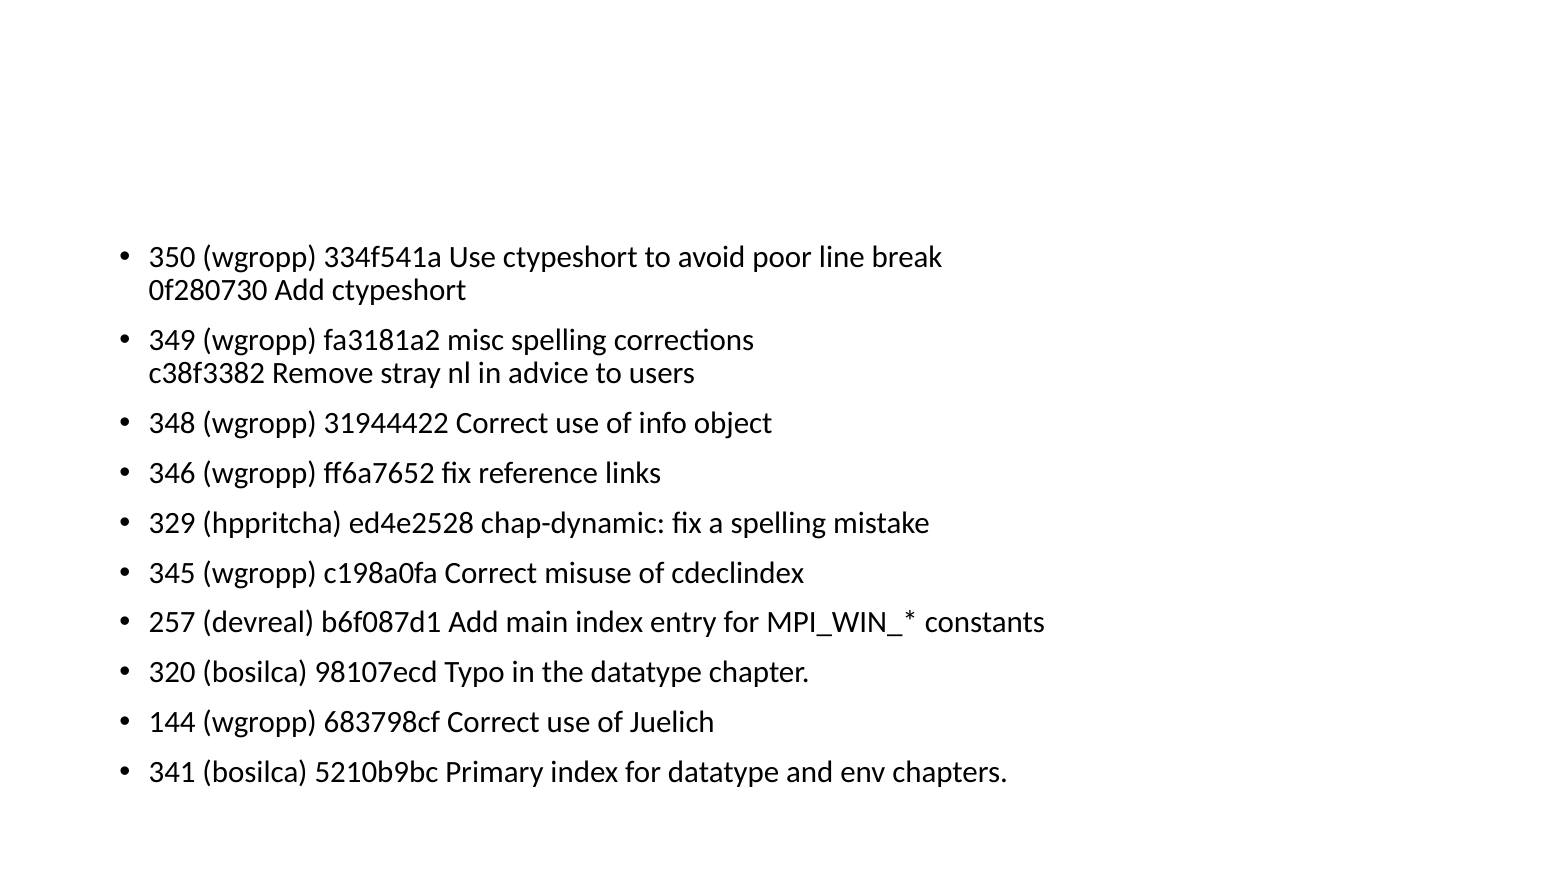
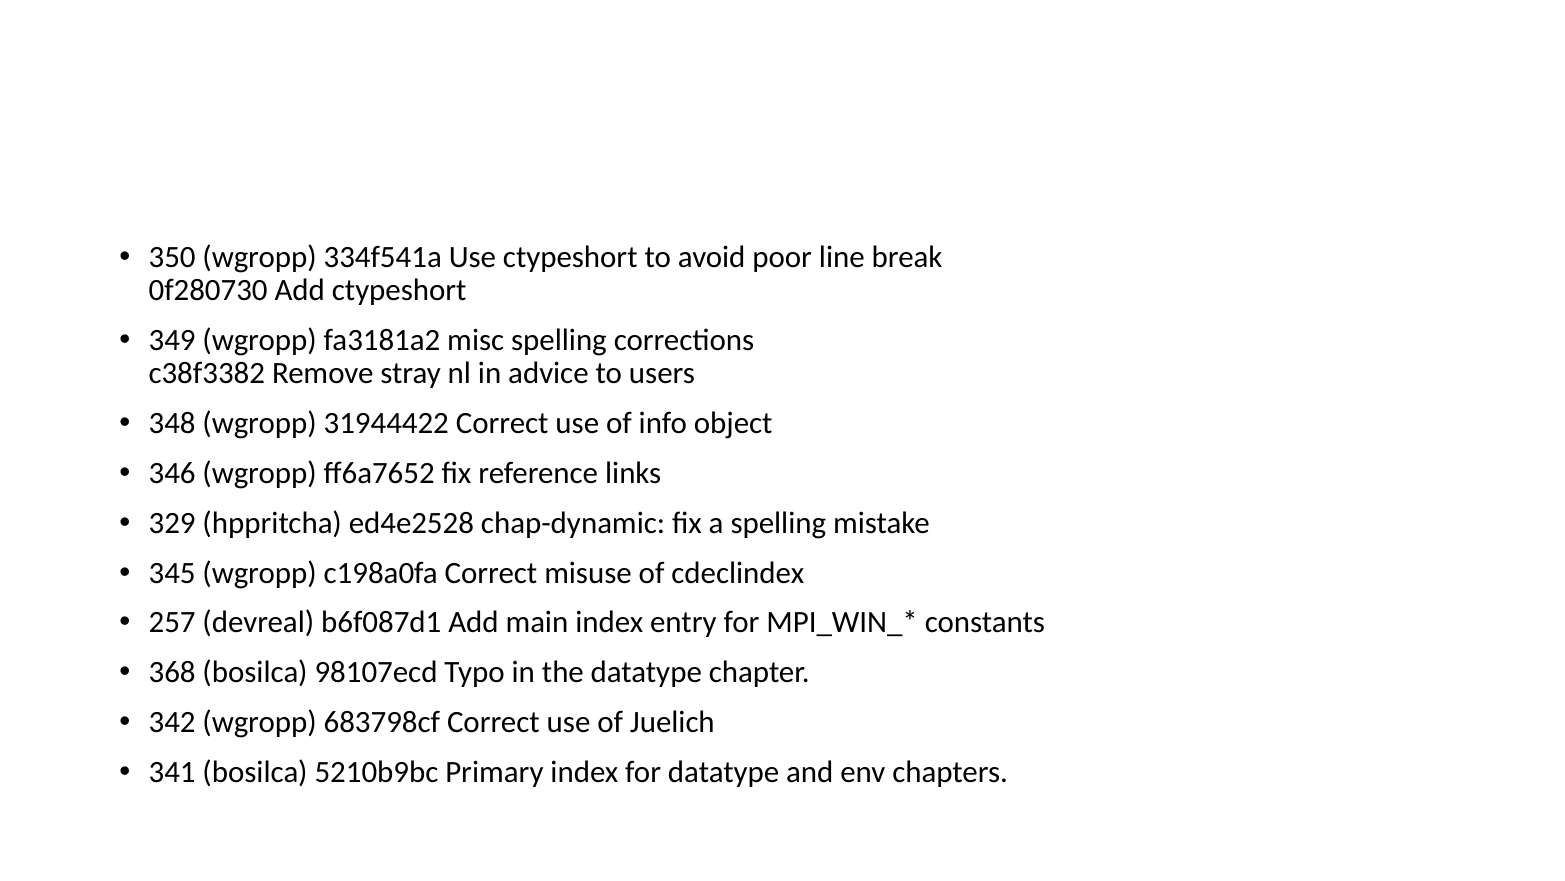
320: 320 -> 368
144: 144 -> 342
